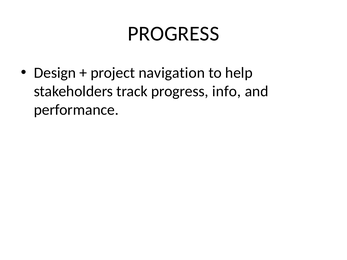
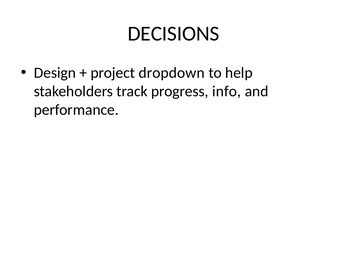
PROGRESS at (173, 34): PROGRESS -> DECISIONS
navigation: navigation -> dropdown
